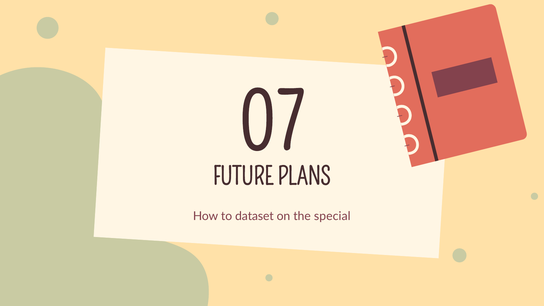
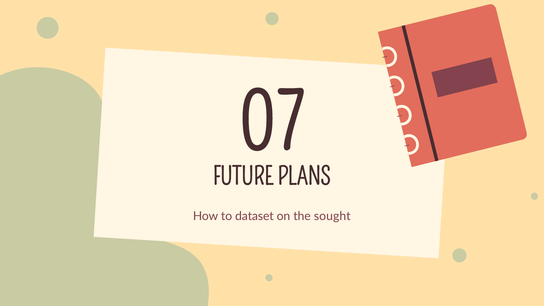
special: special -> sought
